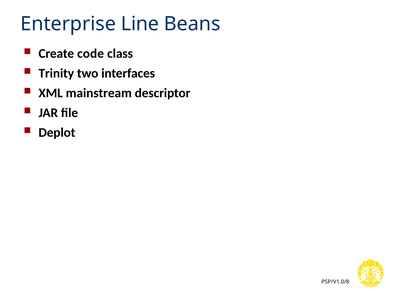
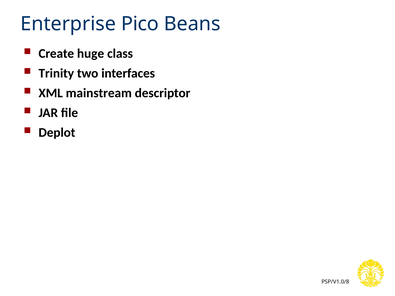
Line: Line -> Pico
code: code -> huge
